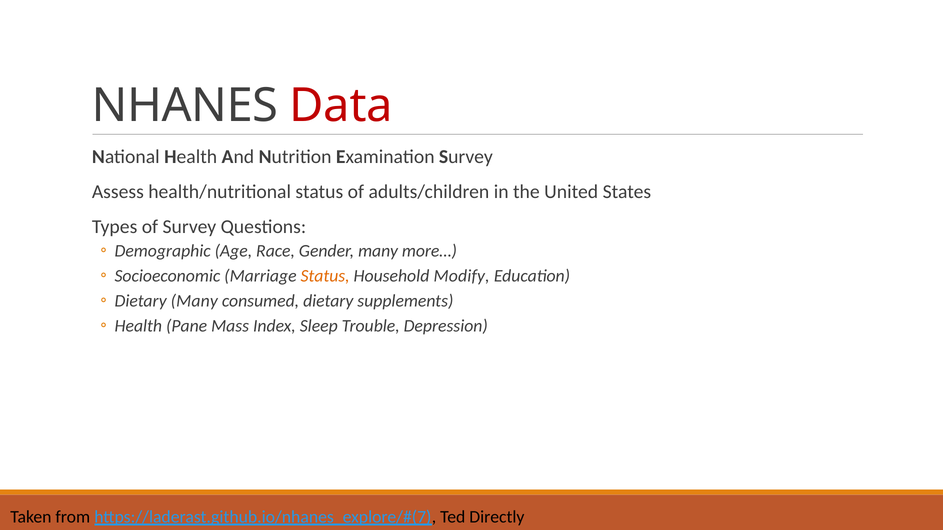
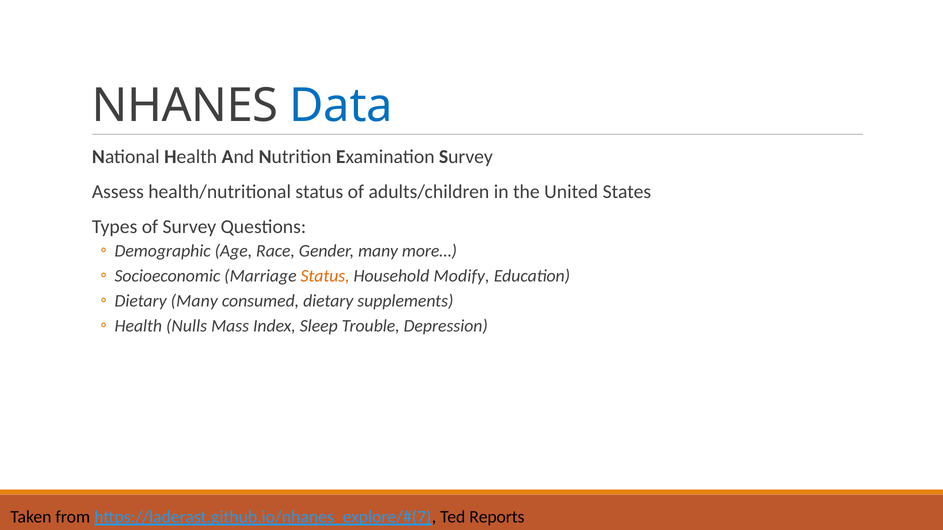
Data colour: red -> blue
Pane: Pane -> Nulls
Directly: Directly -> Reports
